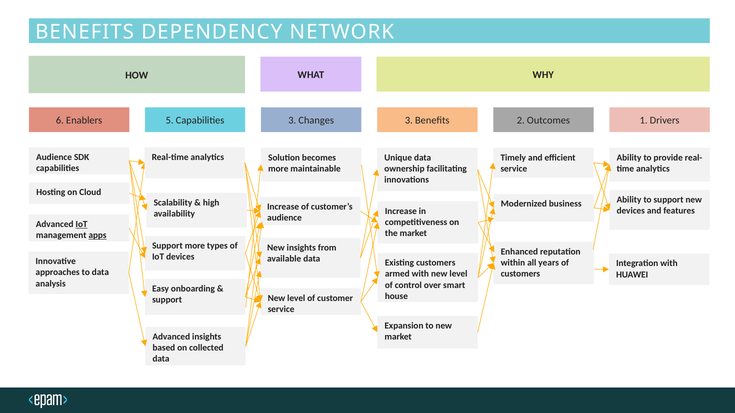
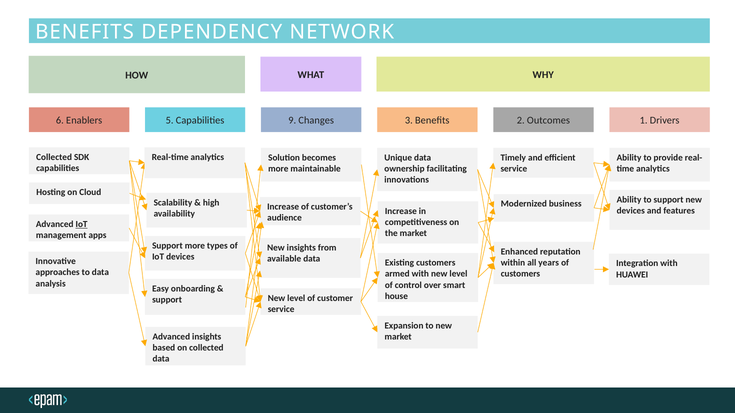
Capabilities 3: 3 -> 9
Audience at (54, 157): Audience -> Collected
apps underline: present -> none
